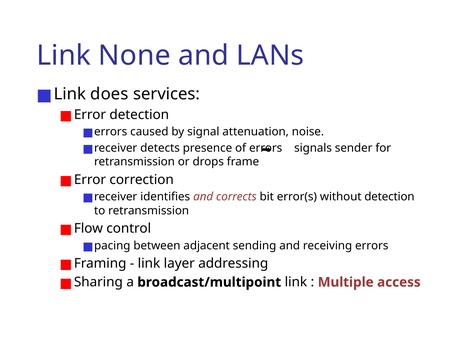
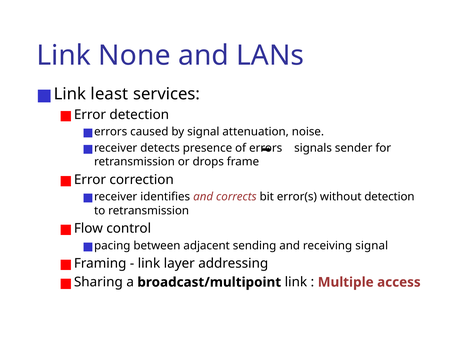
does: does -> least
receiving errors: errors -> signal
